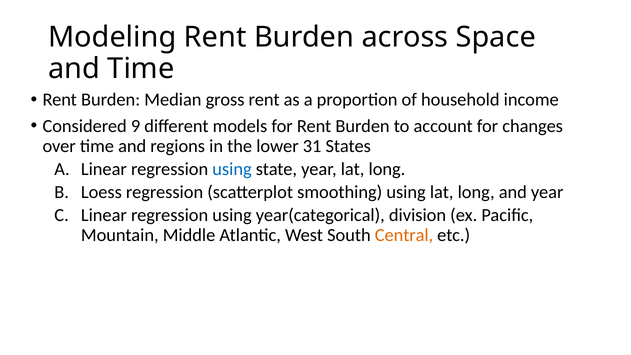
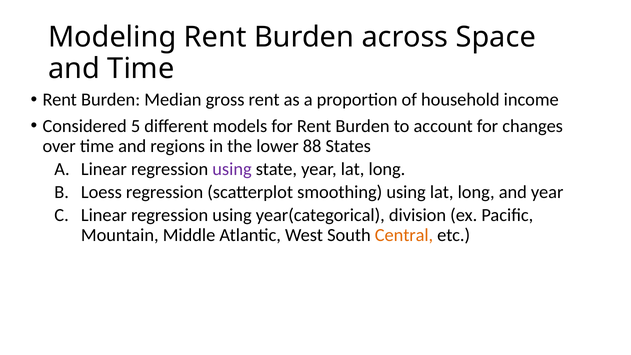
9: 9 -> 5
31: 31 -> 88
using at (232, 169) colour: blue -> purple
